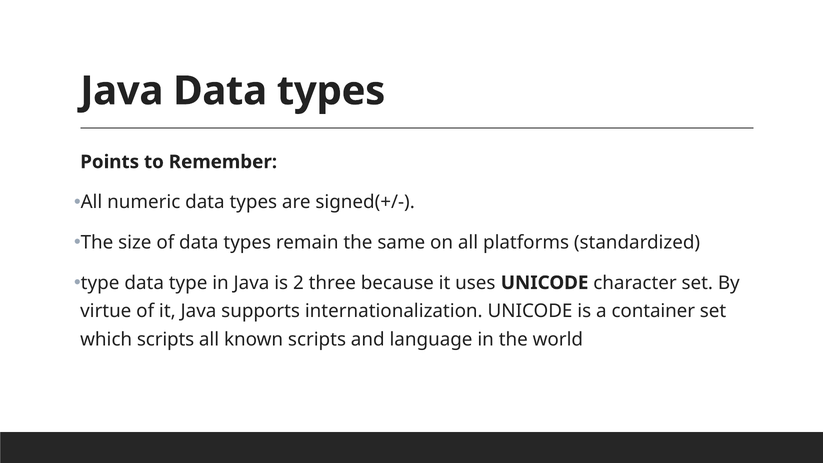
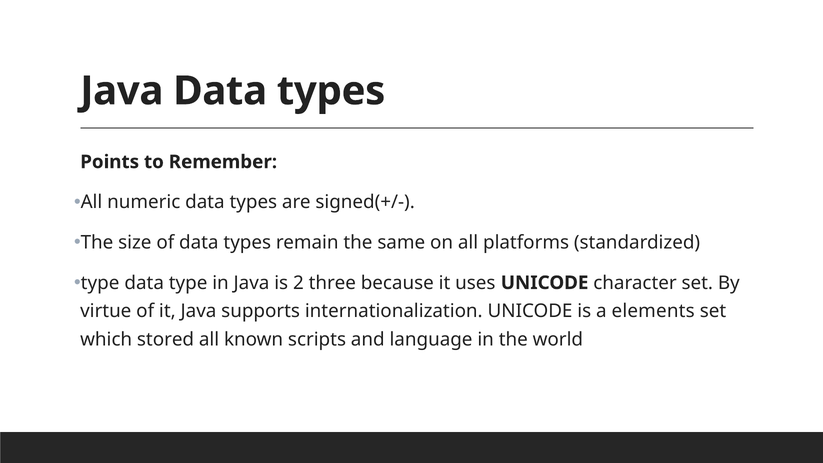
container: container -> elements
which scripts: scripts -> stored
